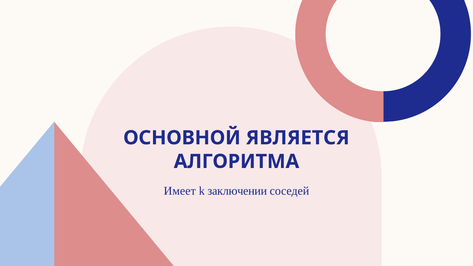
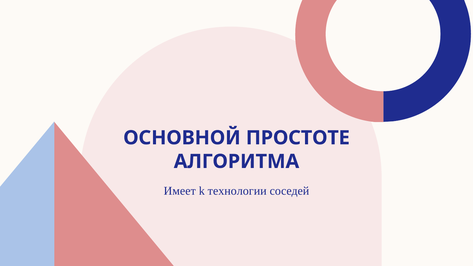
ЯВЛЯЕТСЯ: ЯВЛЯЕТСЯ -> ПРОСТОТЕ
заключении: заключении -> технологии
